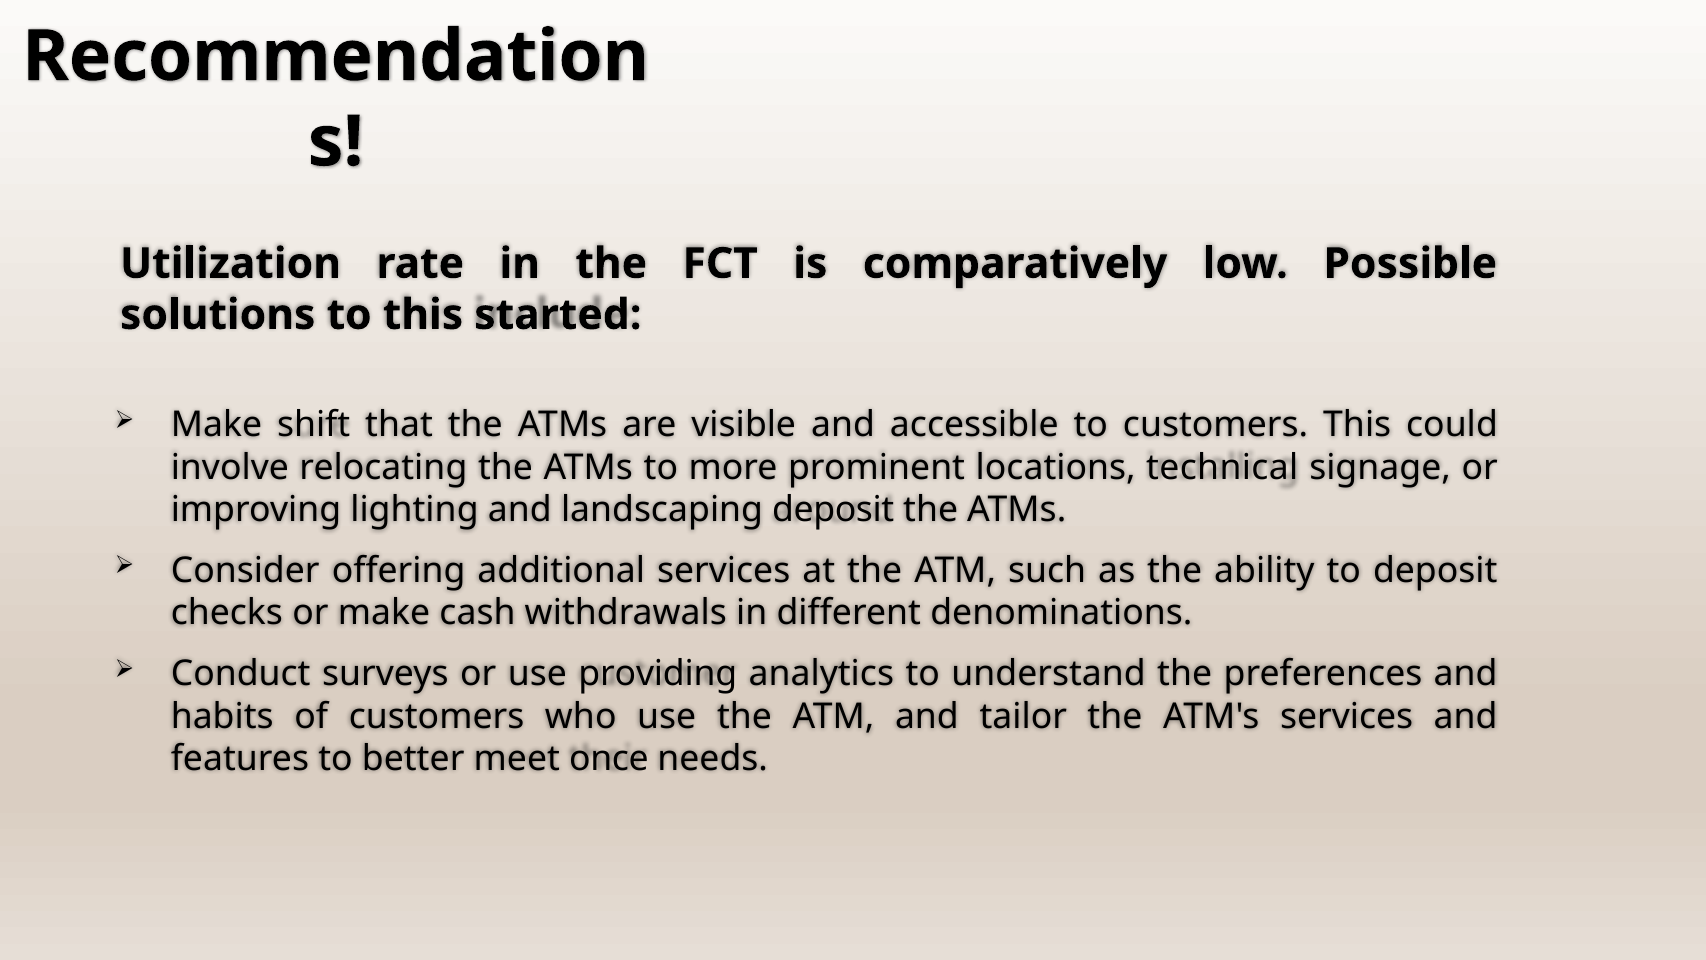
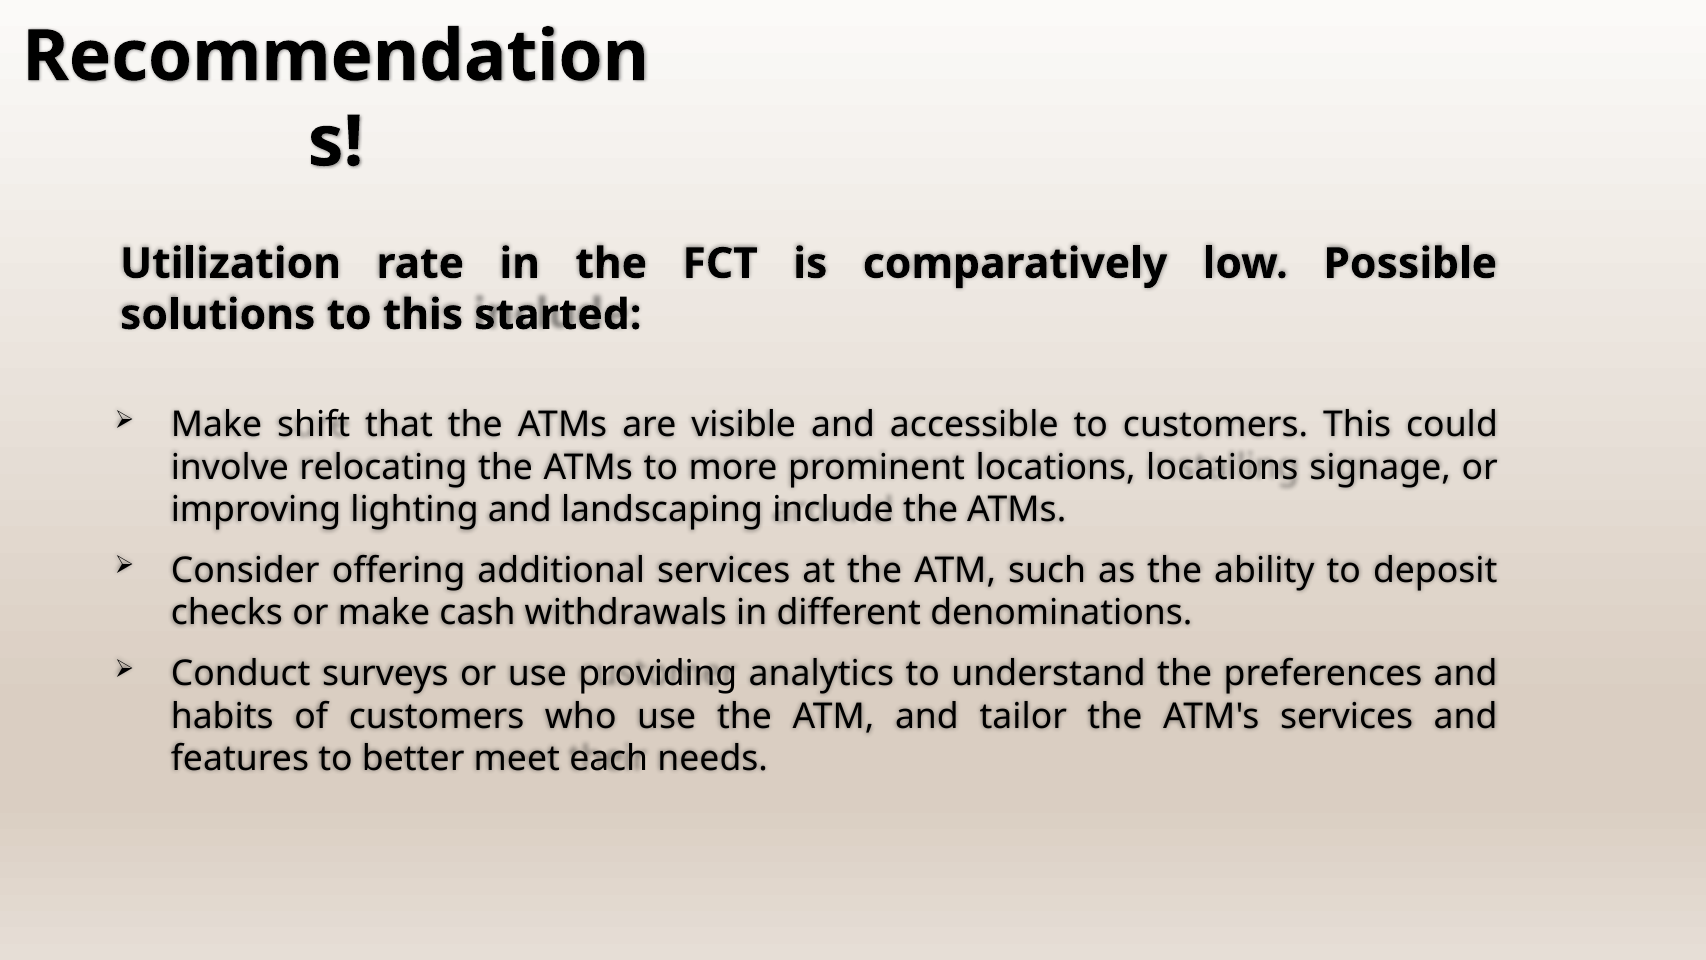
locations technical: technical -> locations
landscaping deposit: deposit -> include
once: once -> each
